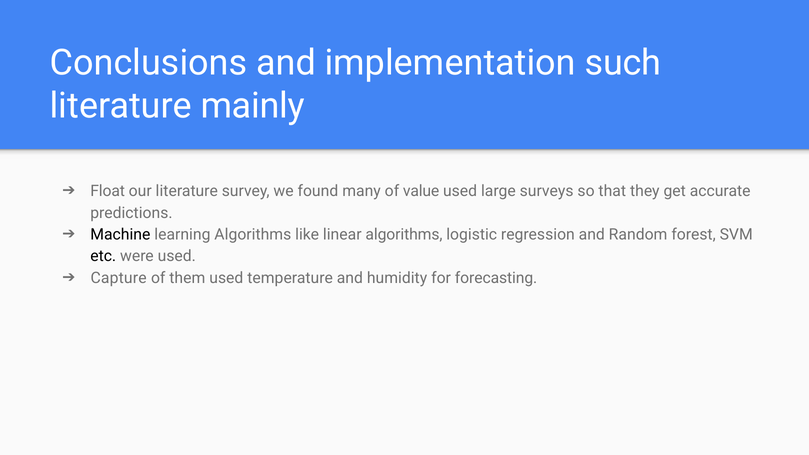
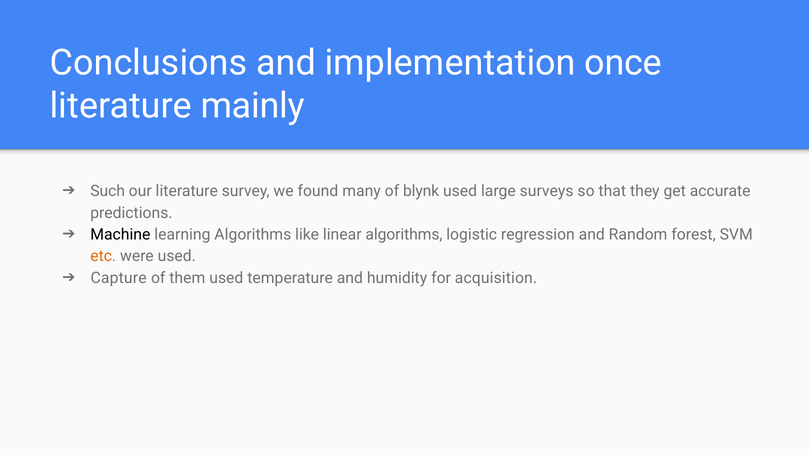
such: such -> once
Float: Float -> Such
value: value -> blynk
etc colour: black -> orange
forecasting: forecasting -> acquisition
